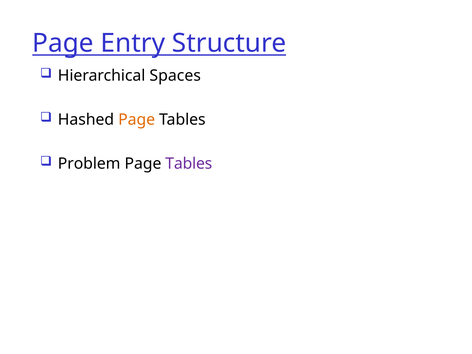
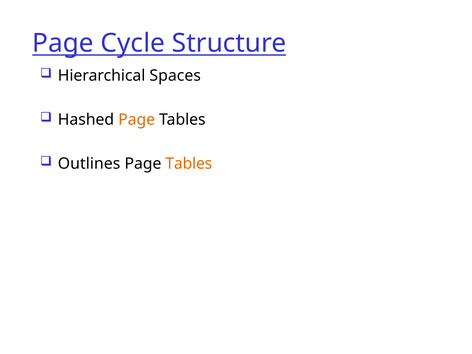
Entry: Entry -> Cycle
Problem: Problem -> Outlines
Tables at (189, 164) colour: purple -> orange
